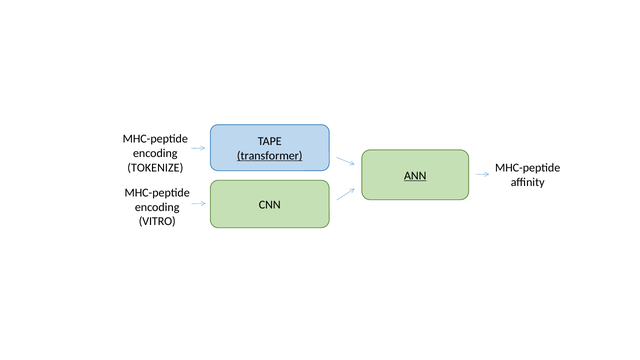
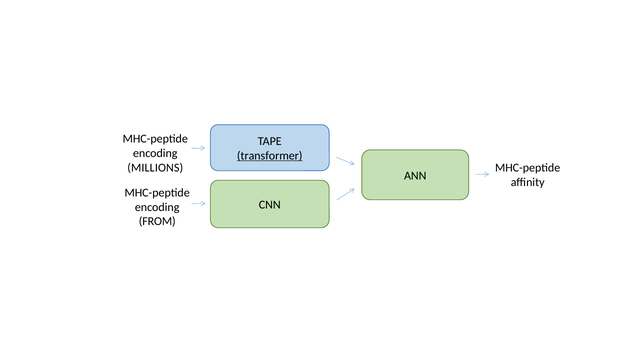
TOKENIZE: TOKENIZE -> MILLIONS
ANN underline: present -> none
VITRO: VITRO -> FROM
